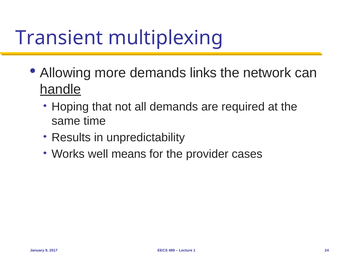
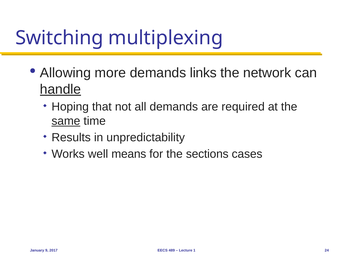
Transient: Transient -> Switching
same underline: none -> present
provider: provider -> sections
